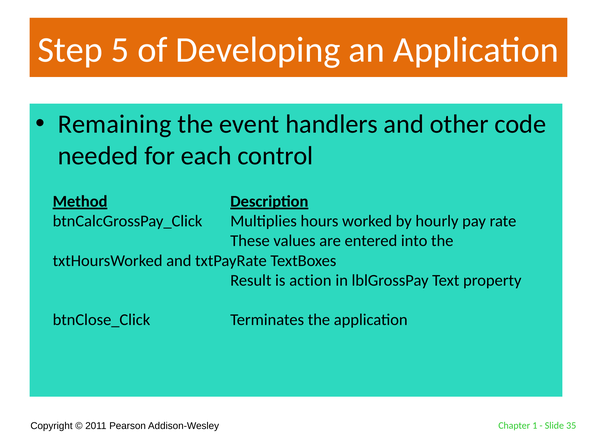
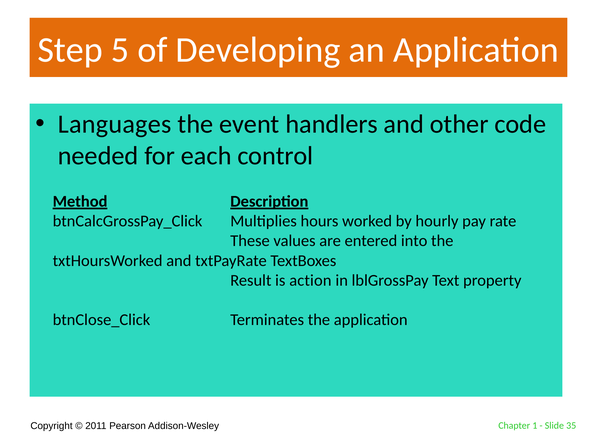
Remaining: Remaining -> Languages
